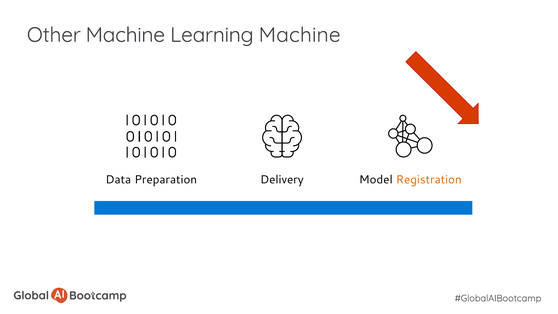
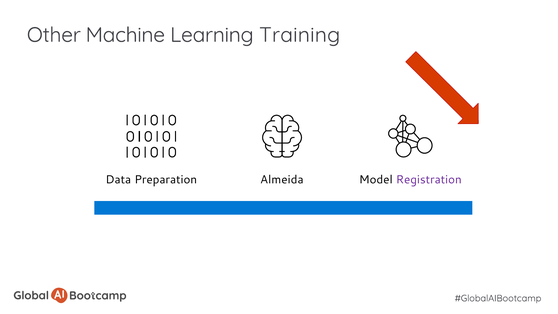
Learning Machine: Machine -> Training
Delivery: Delivery -> Almeida
Registration colour: orange -> purple
